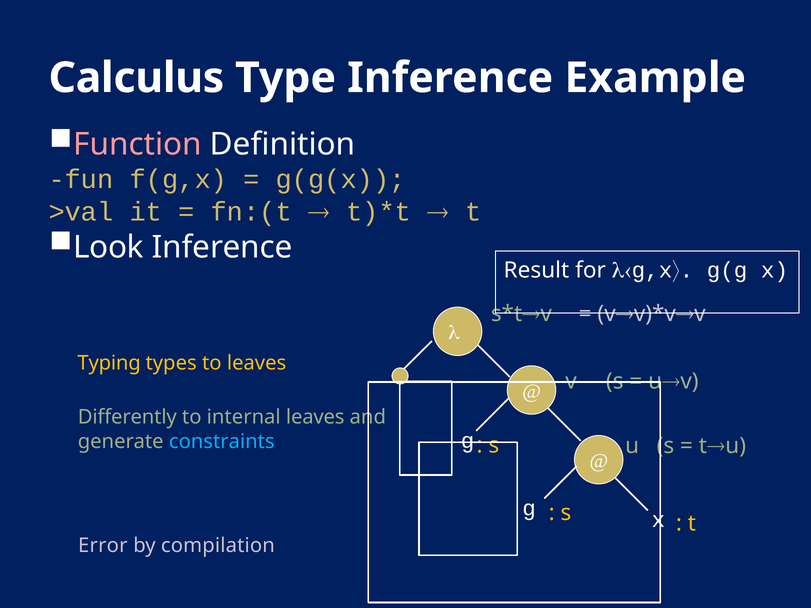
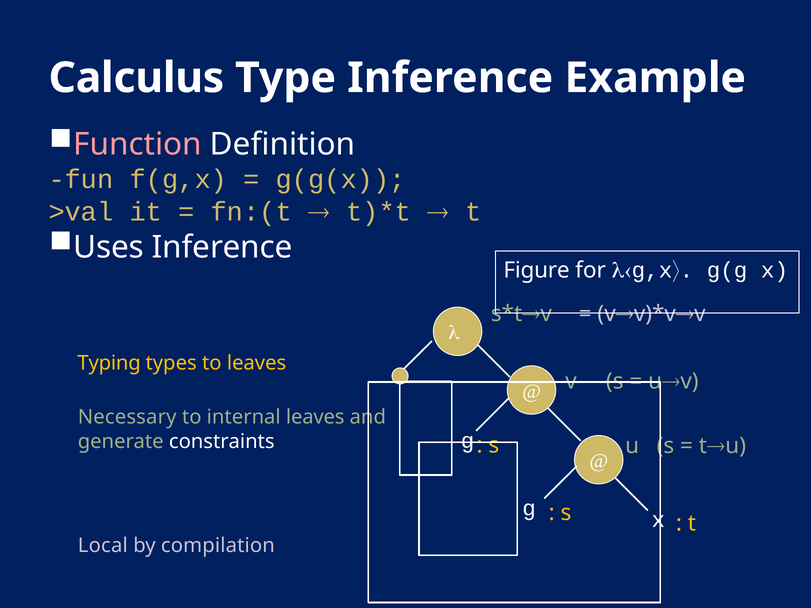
Look: Look -> Uses
Result: Result -> Figure
Differently: Differently -> Necessary
constraints colour: light blue -> white
Error: Error -> Local
